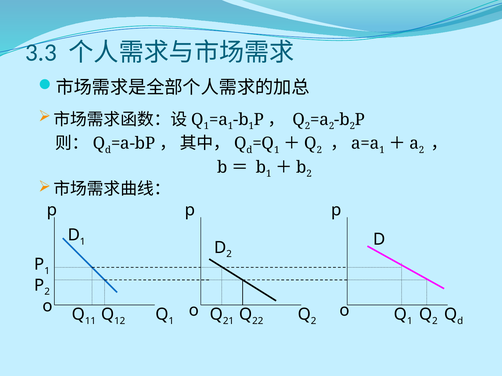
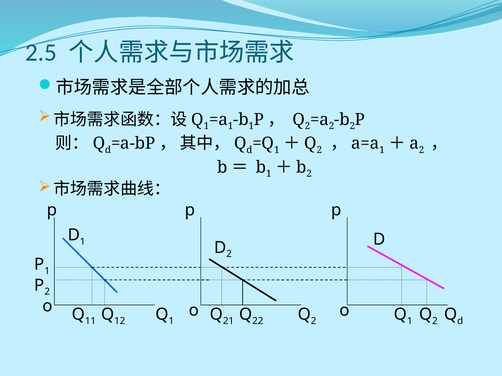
3.3: 3.3 -> 2.5
